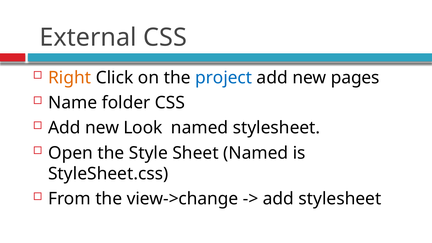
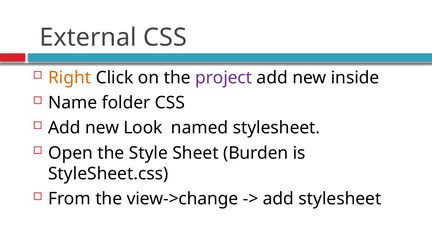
project colour: blue -> purple
pages: pages -> inside
Sheet Named: Named -> Burden
